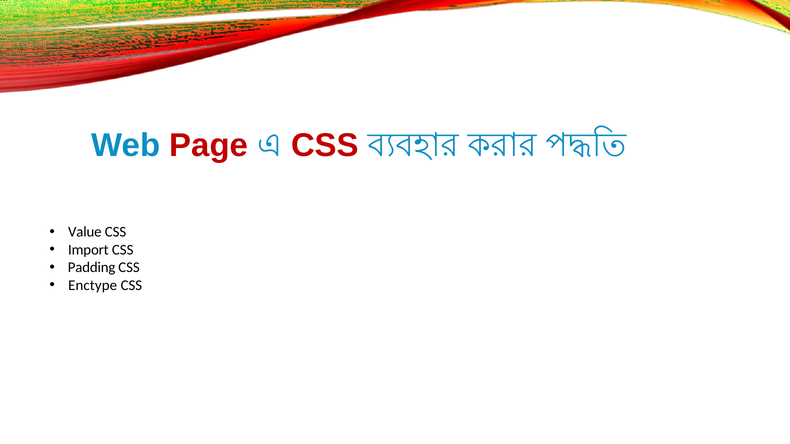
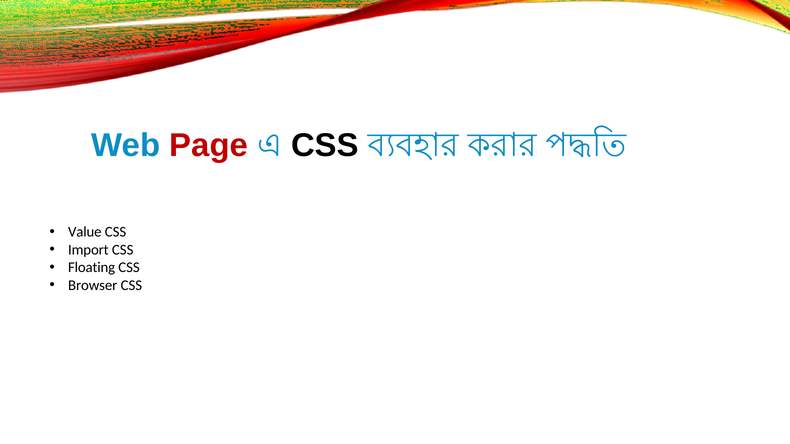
CSS at (325, 145) colour: red -> black
Padding: Padding -> Floating
Enctype: Enctype -> Browser
